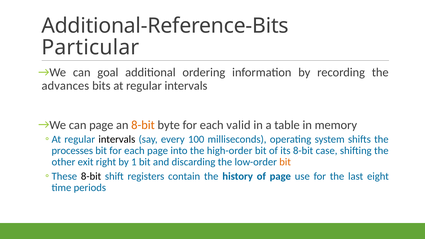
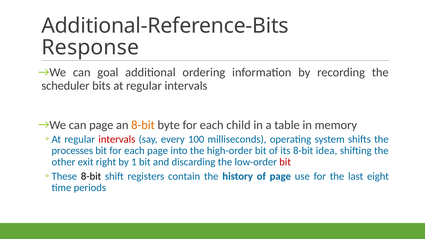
Particular: Particular -> Response
advances: advances -> scheduler
valid: valid -> child
intervals at (117, 139) colour: black -> red
case: case -> idea
bit at (285, 162) colour: orange -> red
